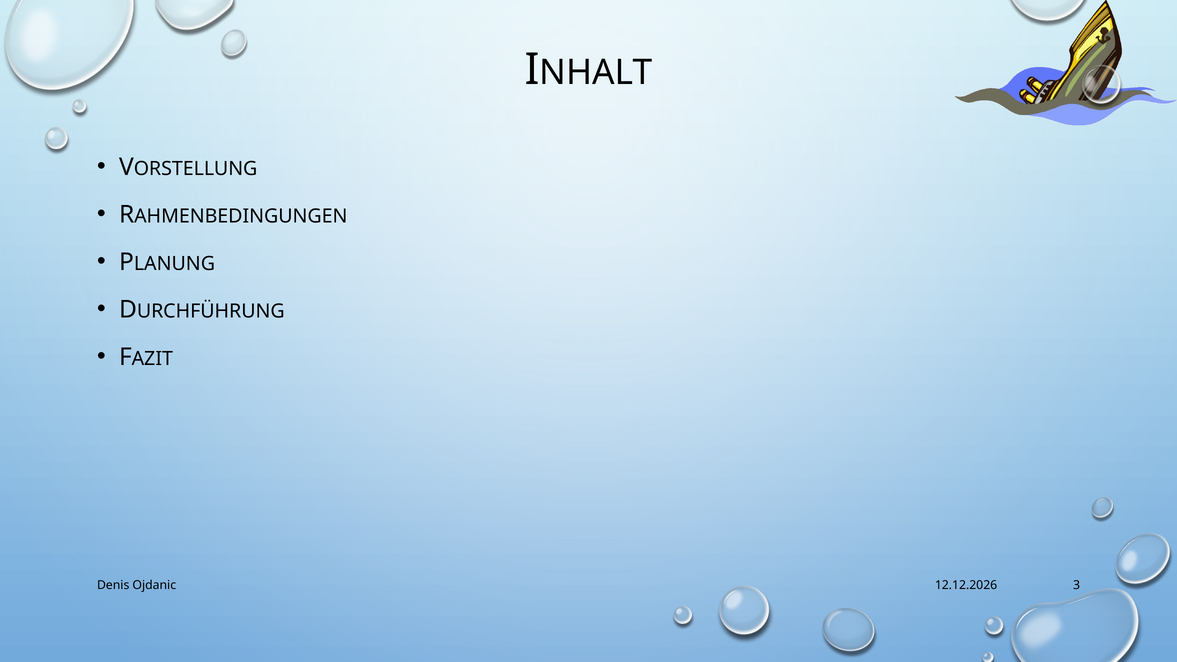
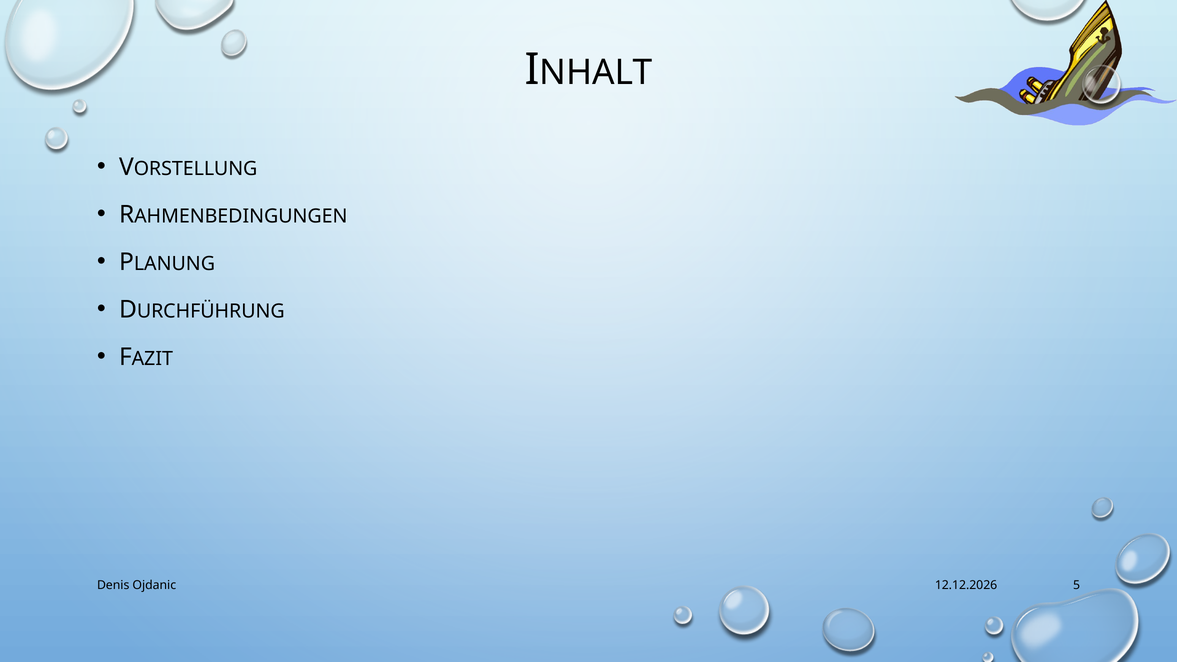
3: 3 -> 5
